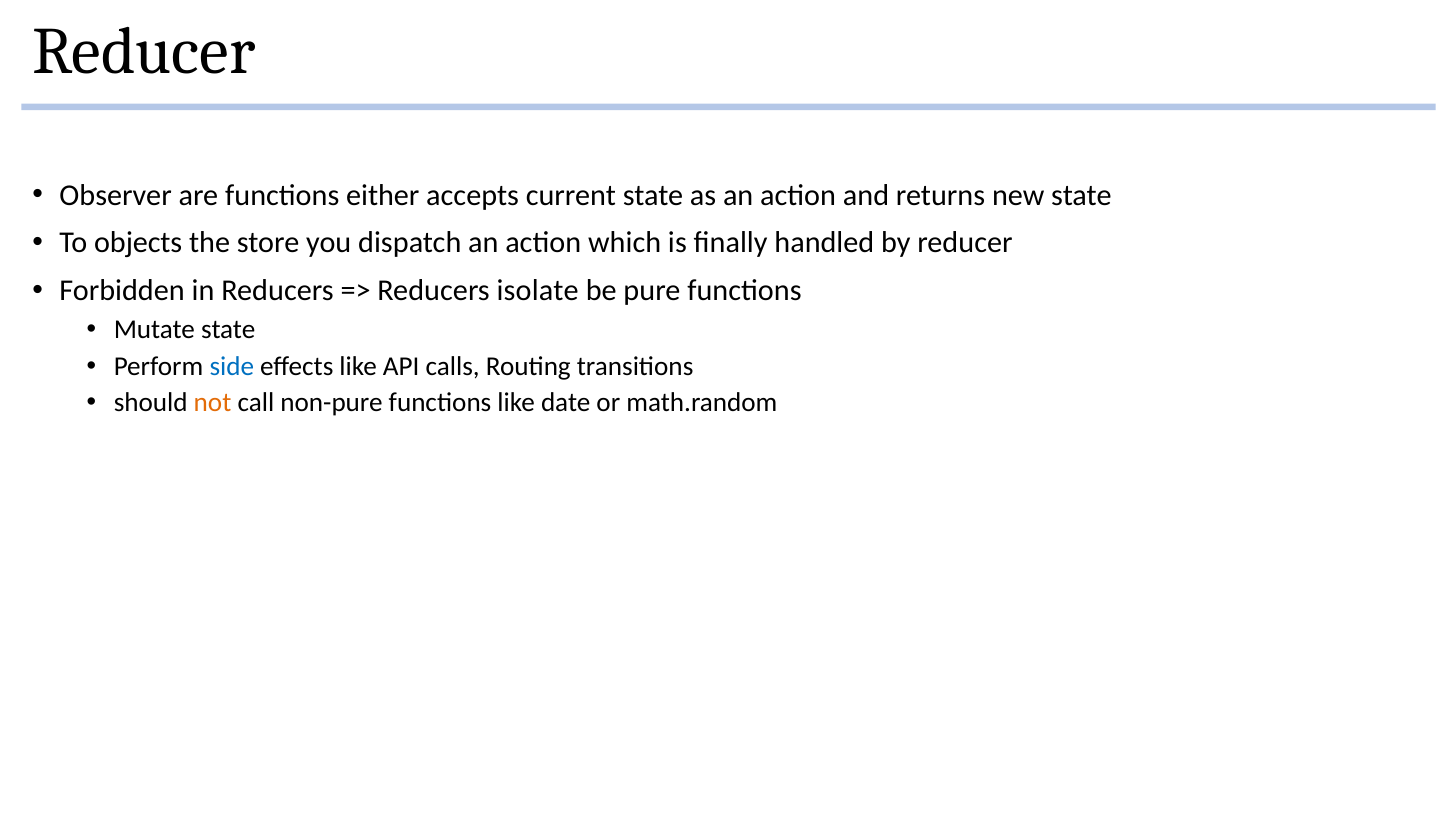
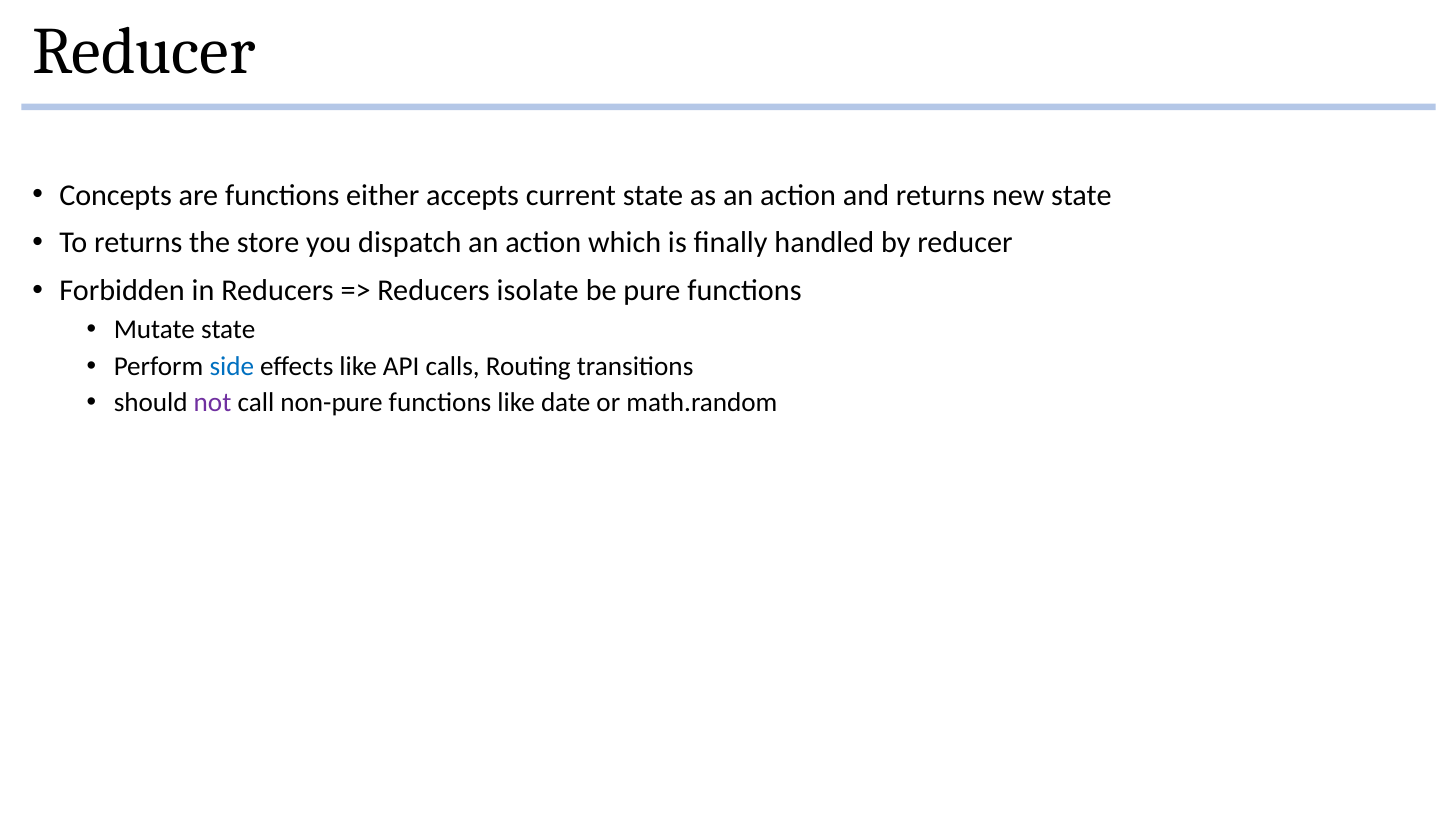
Observer: Observer -> Concepts
To objects: objects -> returns
not colour: orange -> purple
